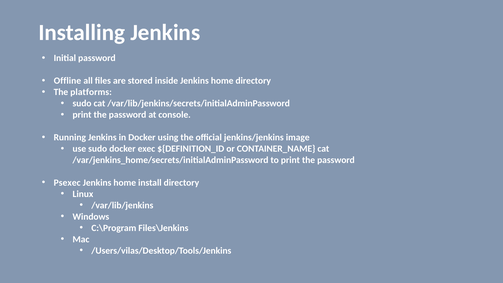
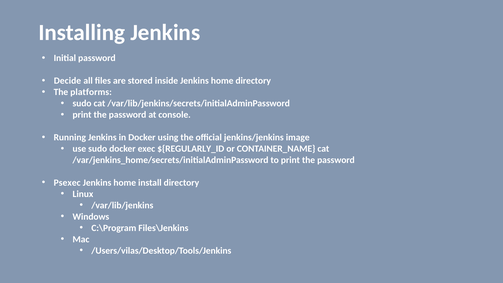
Offline: Offline -> Decide
${DEFINITION_ID: ${DEFINITION_ID -> ${REGULARLY_ID
